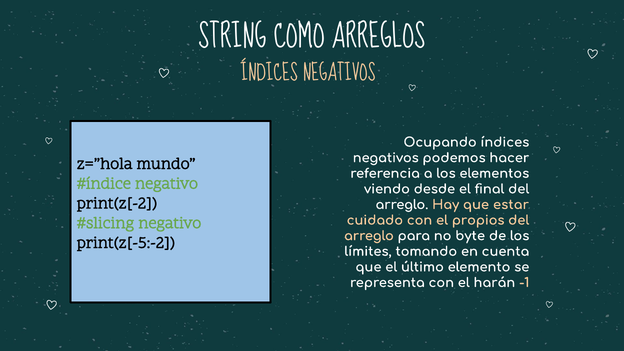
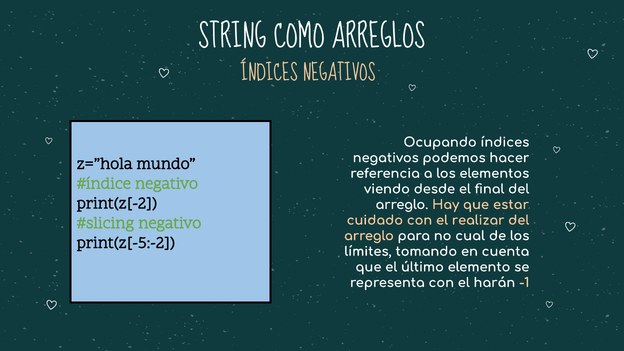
propios: propios -> realizar
byte: byte -> cual
